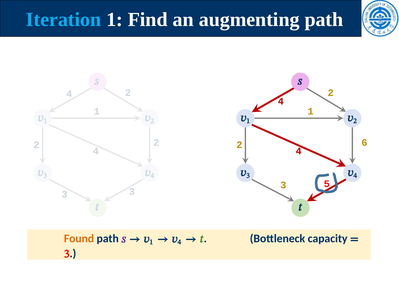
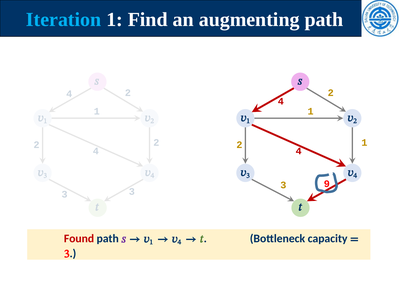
6 at (364, 143): 6 -> 1
5: 5 -> 9
Found colour: orange -> red
